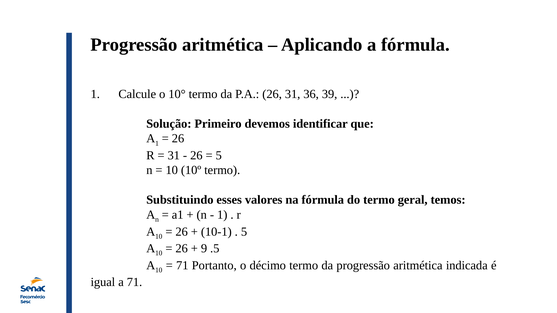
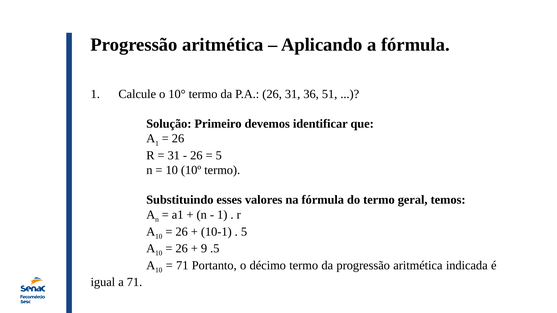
39: 39 -> 51
